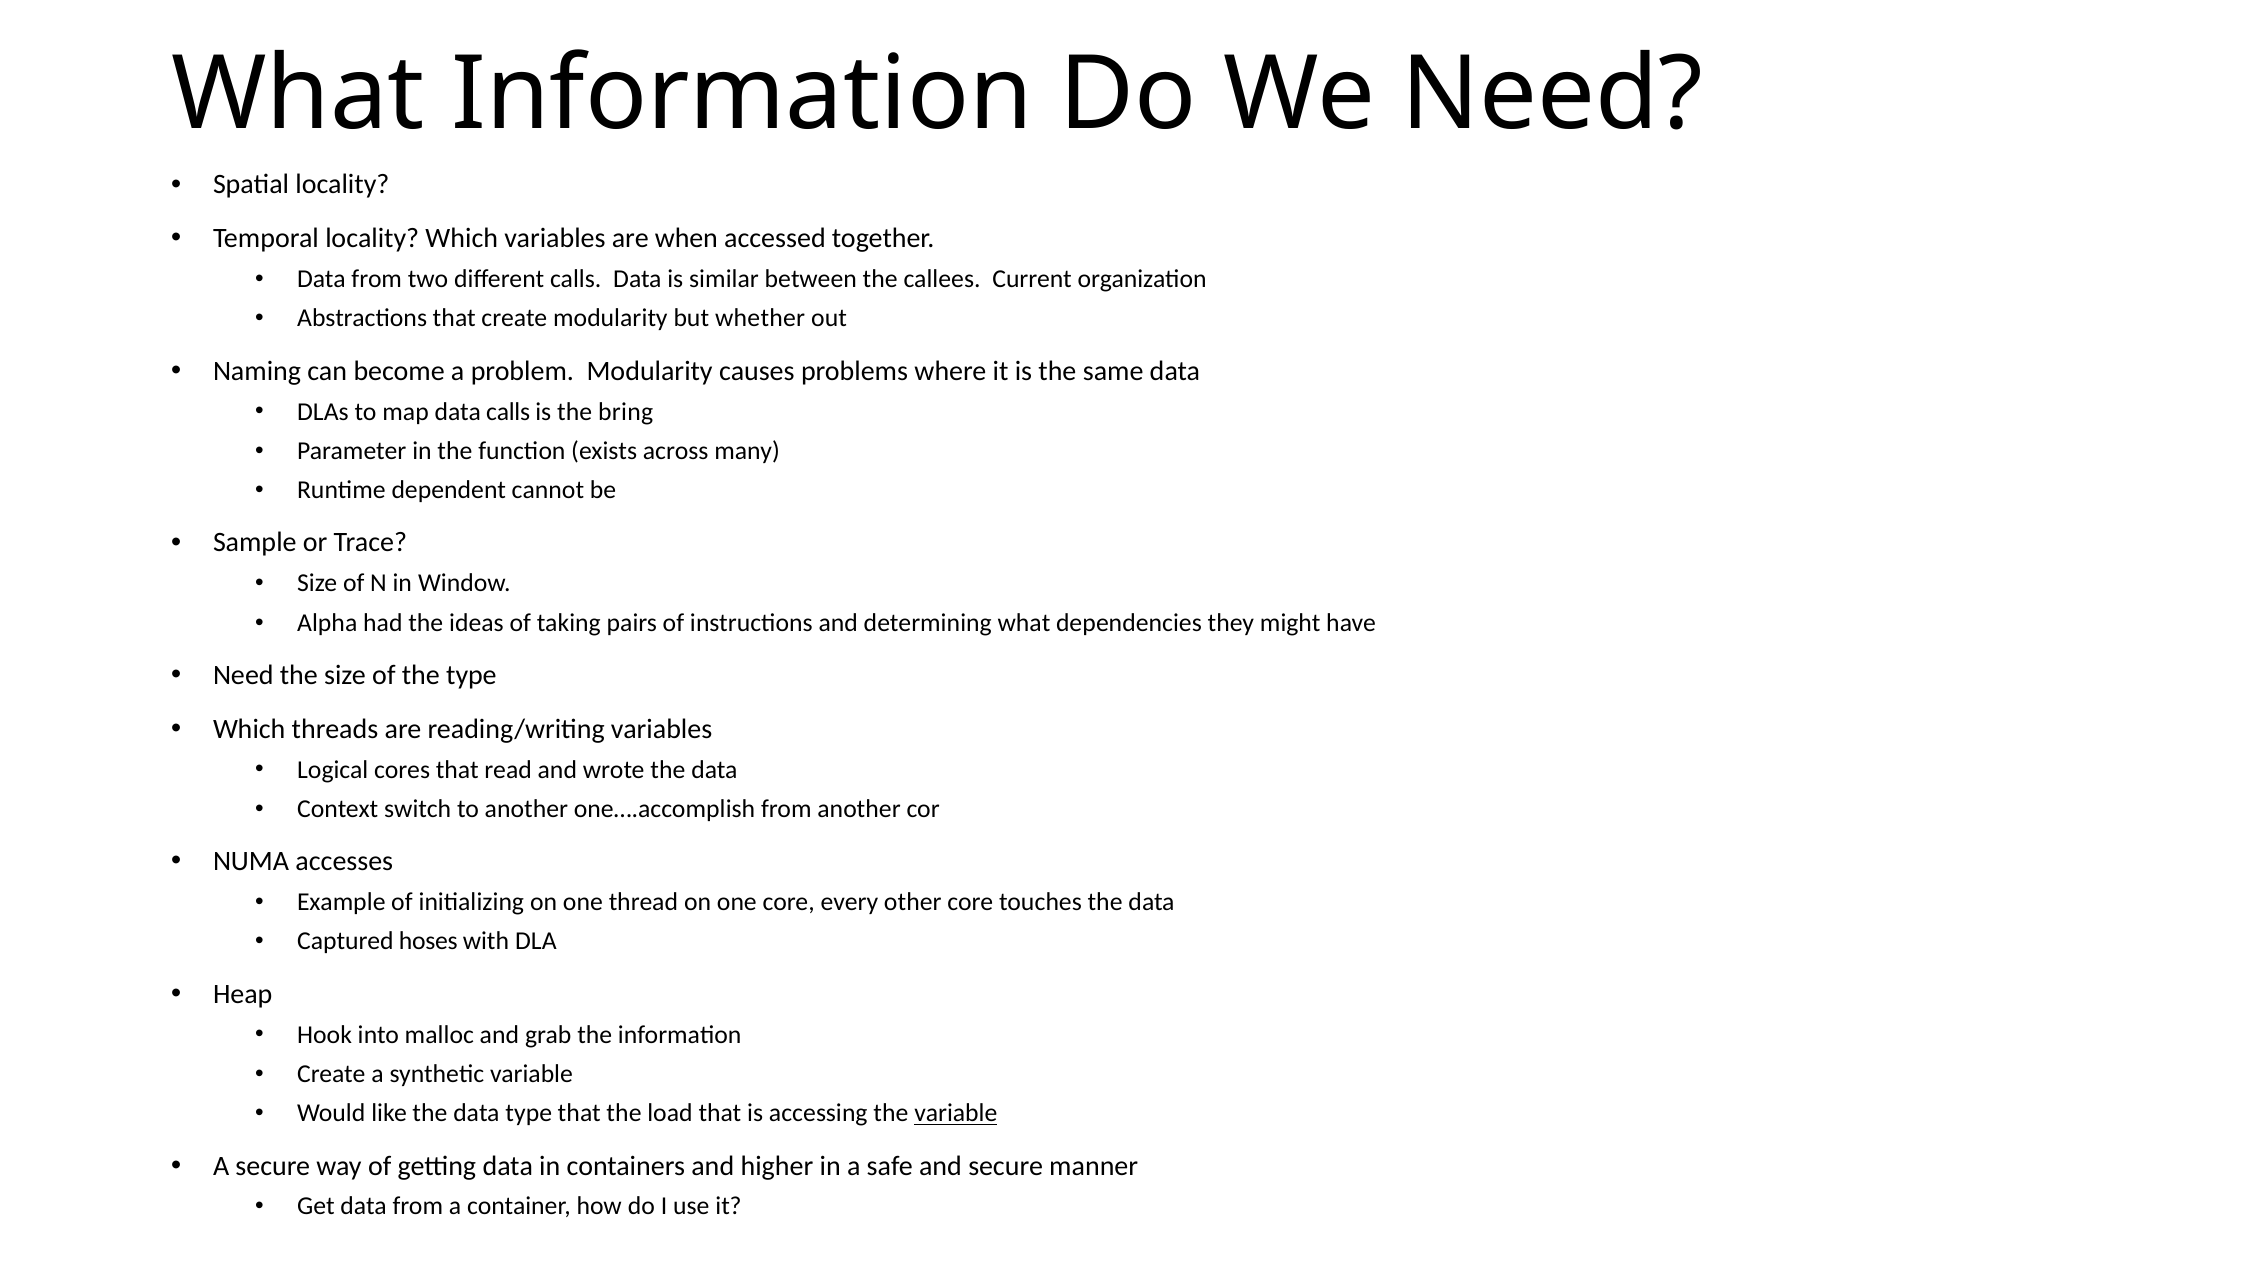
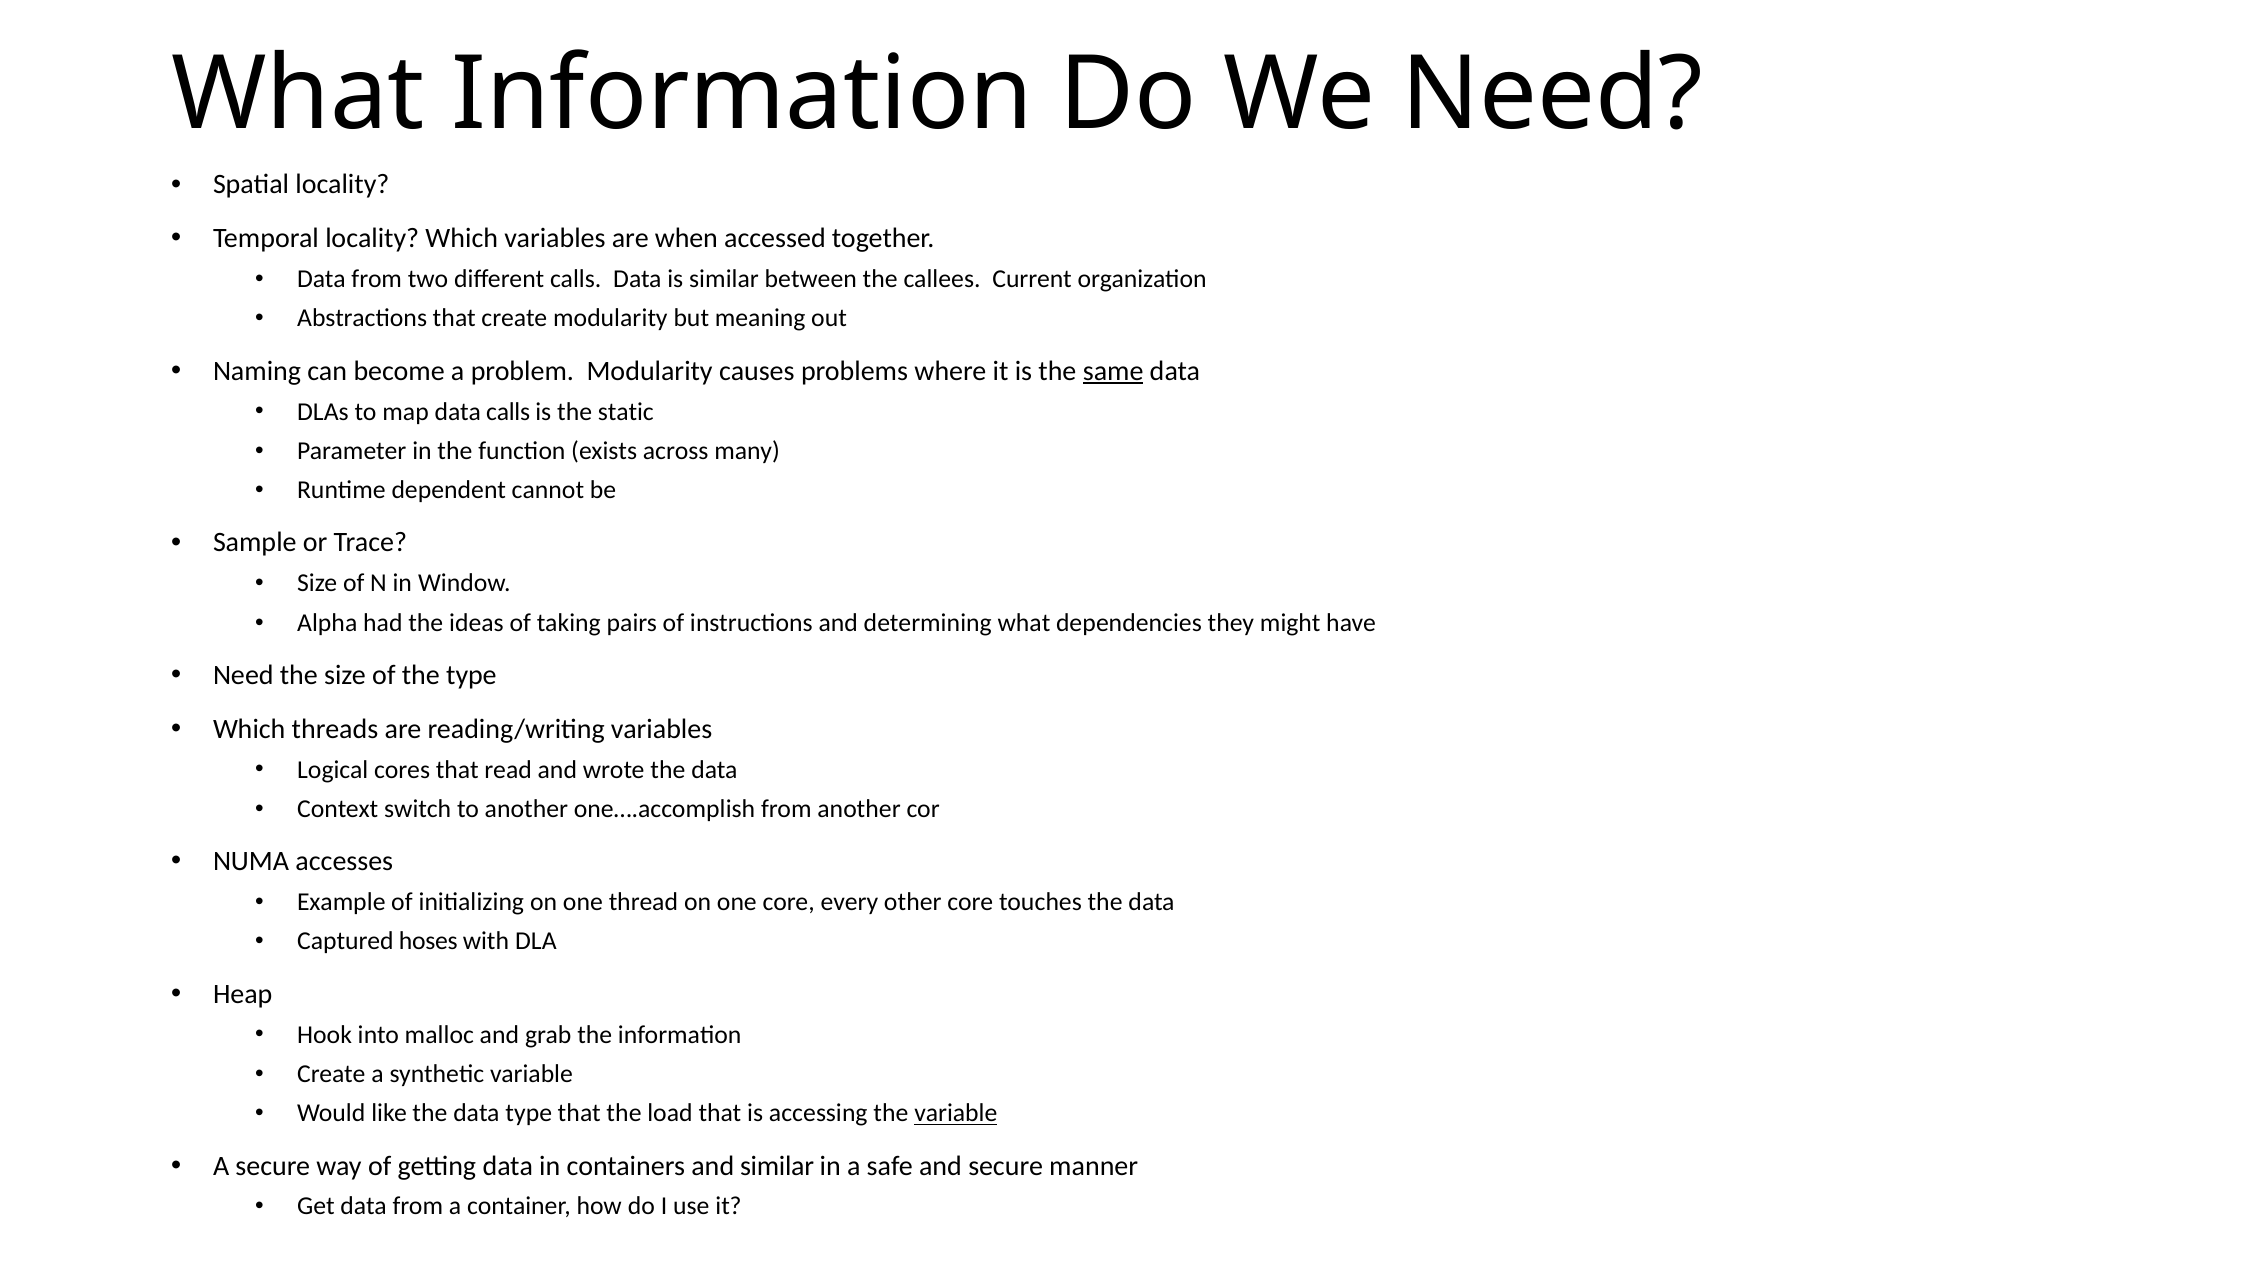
whether: whether -> meaning
same underline: none -> present
bring: bring -> static
and higher: higher -> similar
